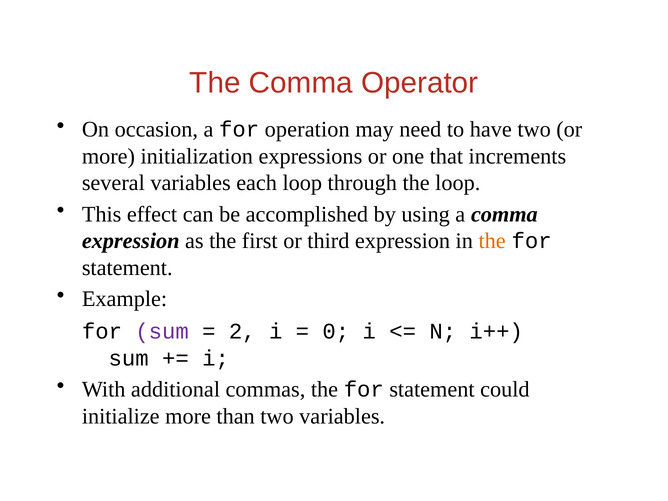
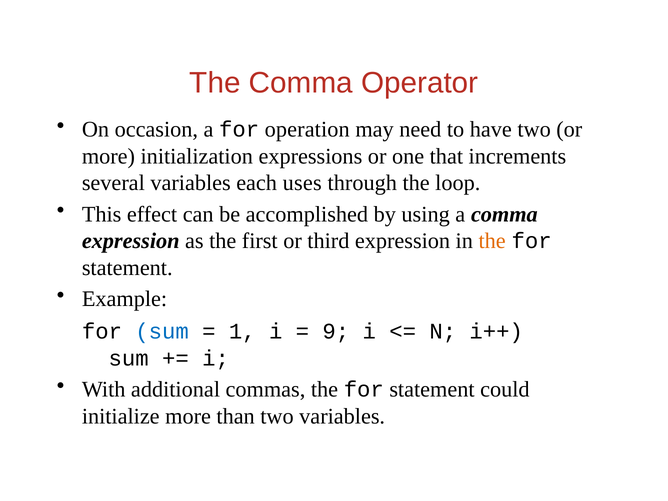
each loop: loop -> uses
sum at (162, 331) colour: purple -> blue
2: 2 -> 1
0: 0 -> 9
